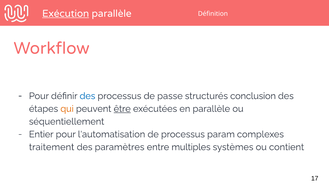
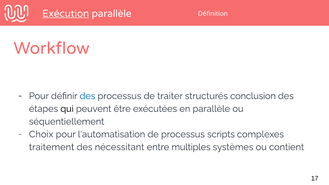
passe: passe -> traiter
qui colour: orange -> black
être underline: present -> none
Entier: Entier -> Choix
param: param -> scripts
paramètres: paramètres -> nécessitant
